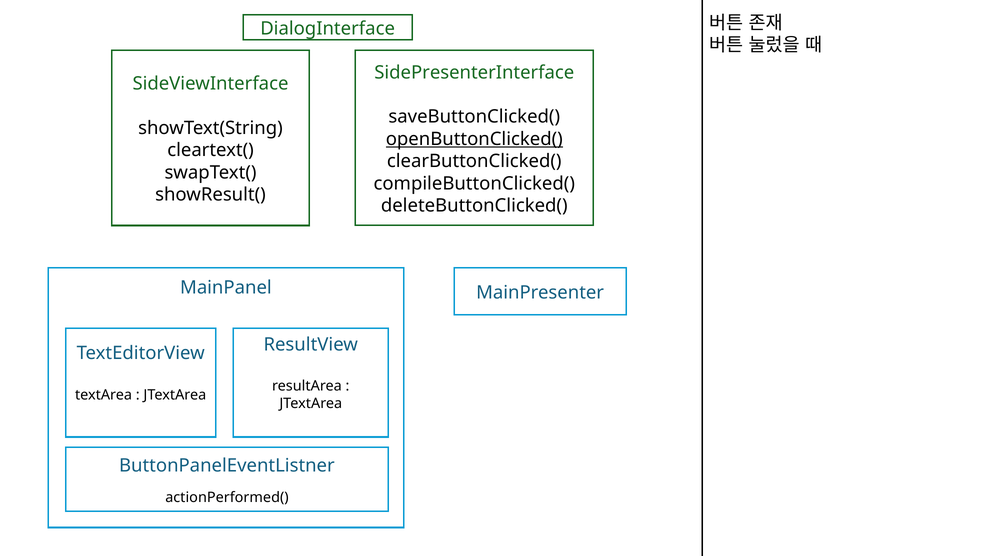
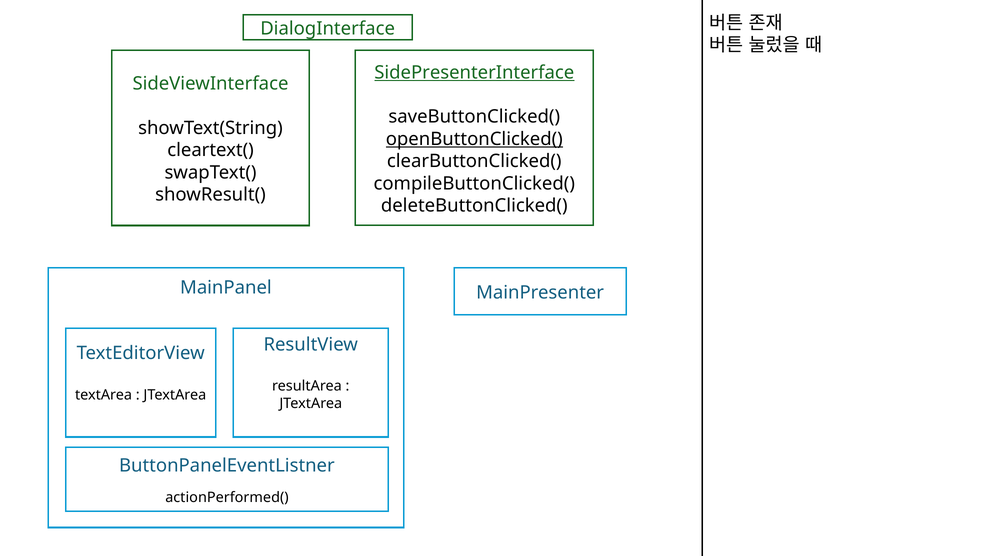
SidePresenterInterface underline: none -> present
